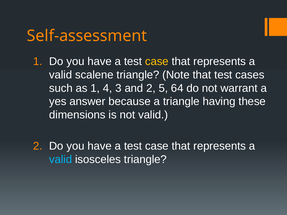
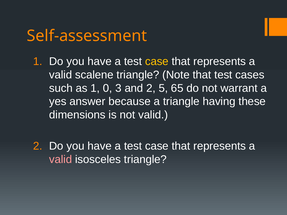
4: 4 -> 0
64: 64 -> 65
valid at (61, 160) colour: light blue -> pink
